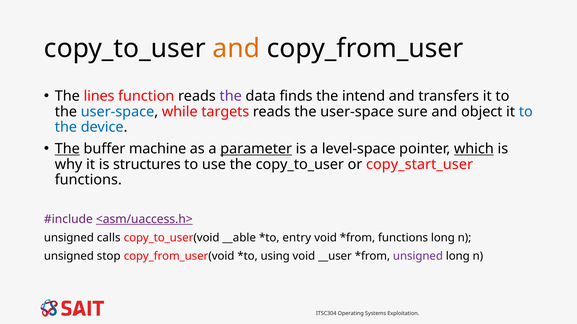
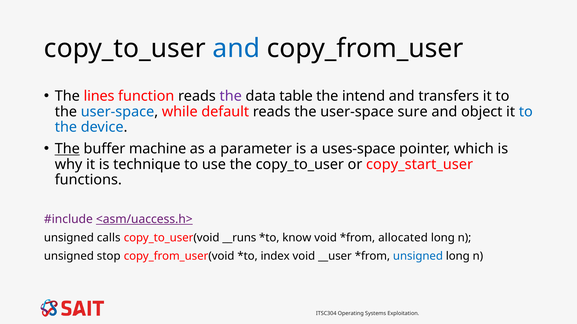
and at (236, 48) colour: orange -> blue
finds: finds -> table
targets: targets -> default
parameter underline: present -> none
level-space: level-space -> uses-space
which underline: present -> none
structures: structures -> technique
__able: __able -> __runs
entry: entry -> know
functions at (403, 238): functions -> allocated
using: using -> index
unsigned at (418, 256) colour: purple -> blue
